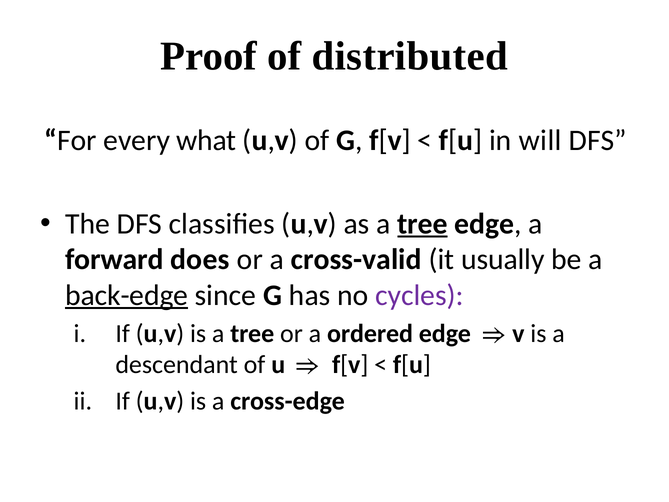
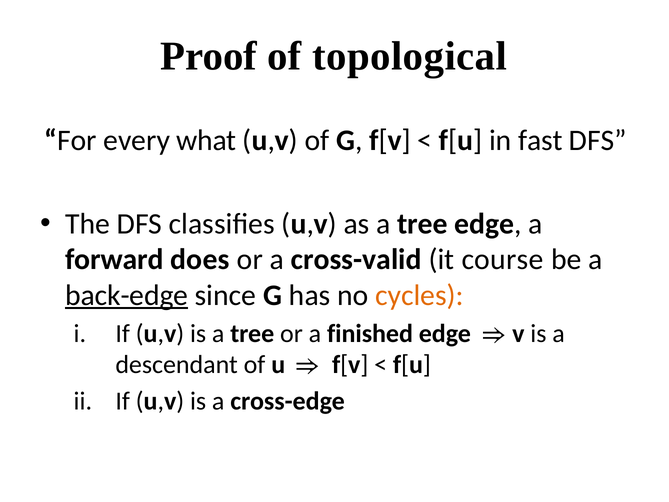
distributed: distributed -> topological
will: will -> fast
tree at (423, 224) underline: present -> none
usually: usually -> course
cycles colour: purple -> orange
ordered: ordered -> finished
